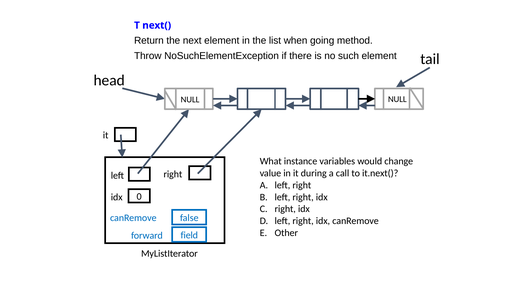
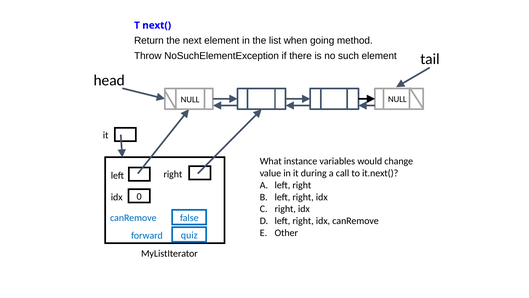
field: field -> quiz
